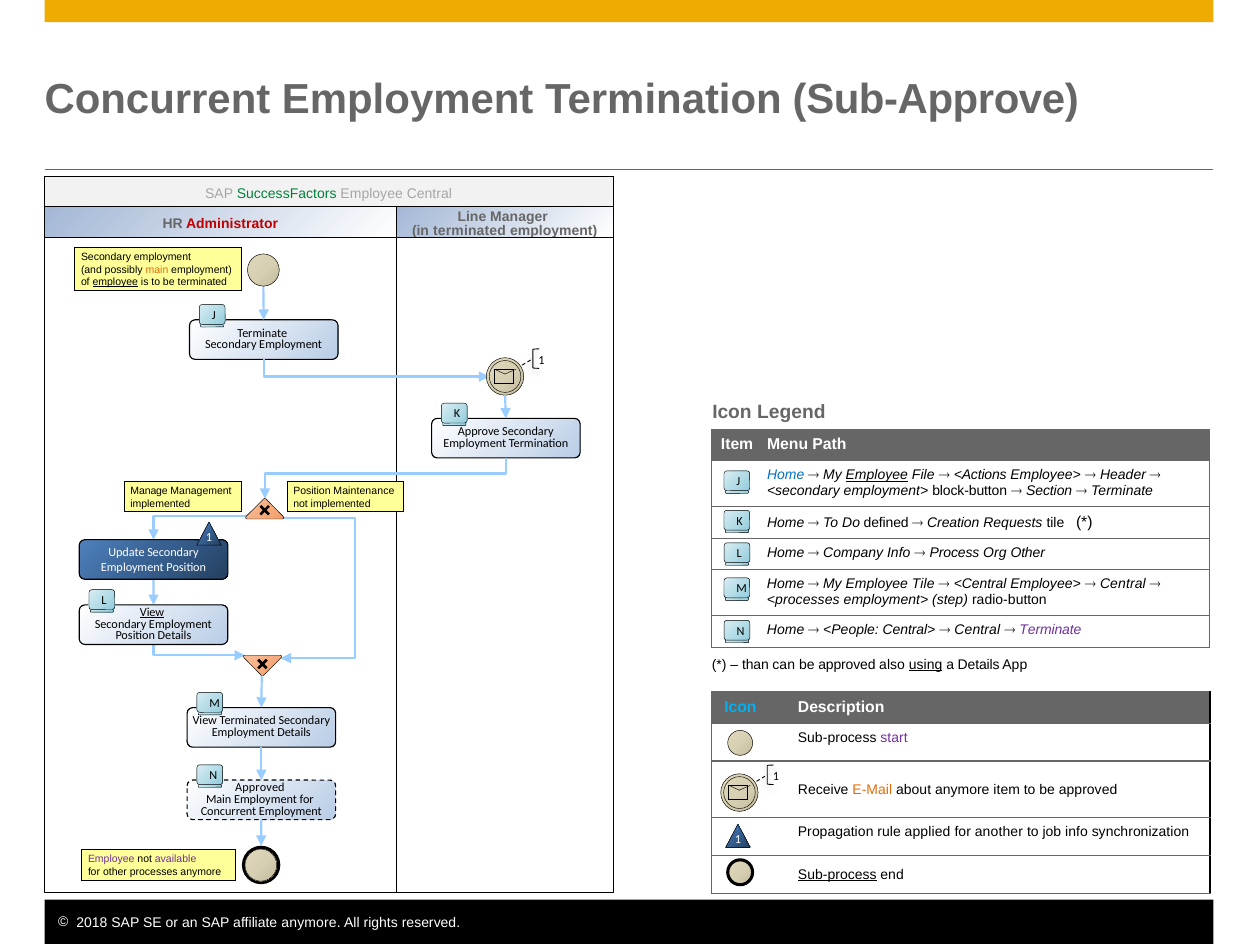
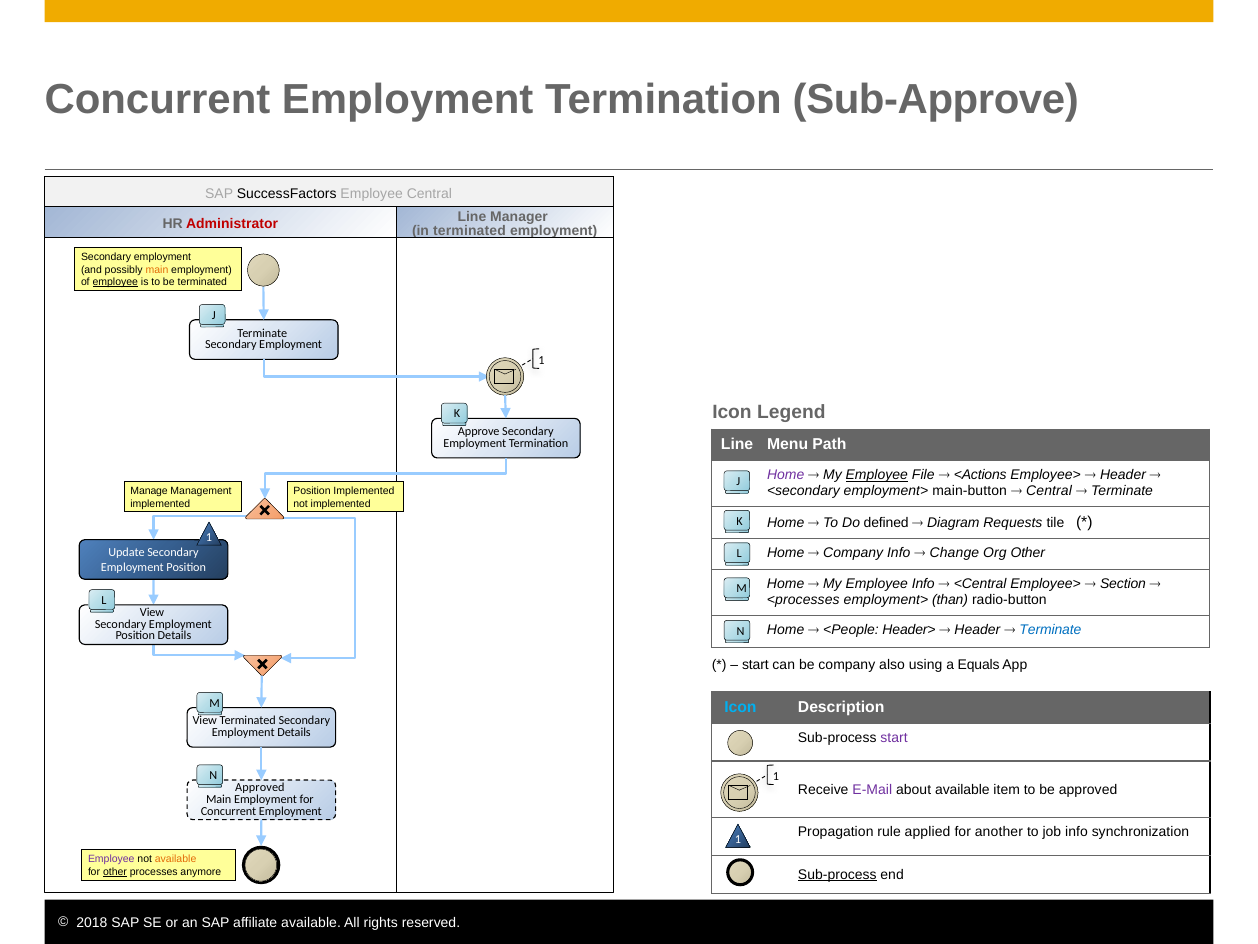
SuccessFactors colour: green -> black
Item at (737, 444): Item -> Line
Home at (786, 475) colour: blue -> purple
block-button: block-button -> main-button
Section at (1049, 491): Section -> Central
Maintenance at (364, 491): Maintenance -> Implemented
Creation: Creation -> Diagram
Process: Process -> Change
Employee Tile: Tile -> Info
Central at (1123, 584): Central -> Section
step: step -> than
View at (152, 612) underline: present -> none
Central>: Central> -> Header>
Central at (977, 630): Central -> Header
Terminate at (1050, 630) colour: purple -> blue
than at (755, 664): than -> start
can be approved: approved -> company
using underline: present -> none
a Details: Details -> Equals
E-Mail colour: orange -> purple
about anymore: anymore -> available
available at (176, 859) colour: purple -> orange
other at (115, 872) underline: none -> present
anymore at (311, 922): anymore -> available
